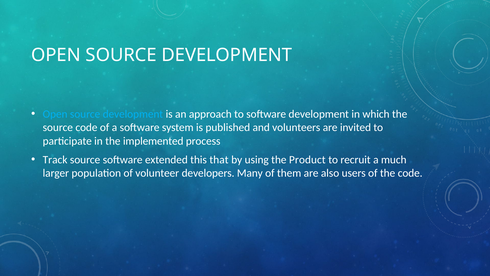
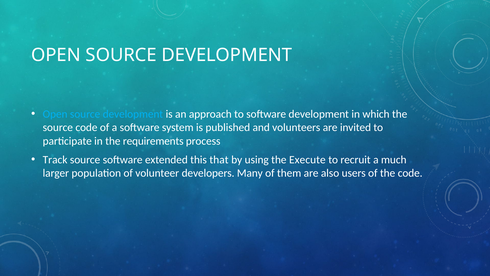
implemented: implemented -> requirements
Product: Product -> Execute
